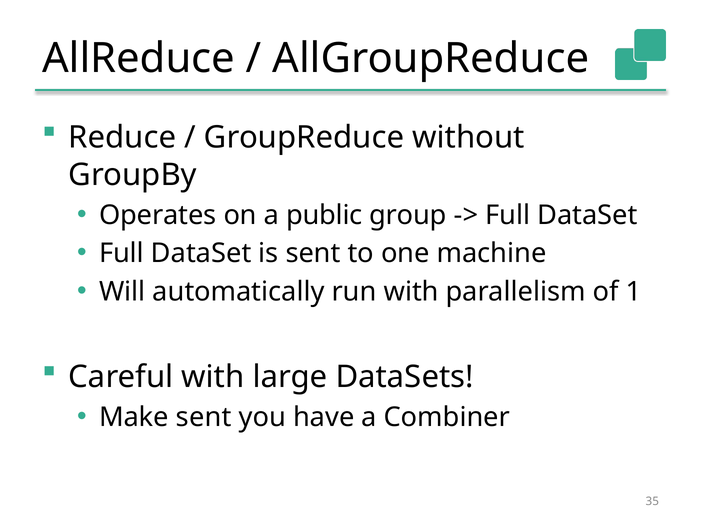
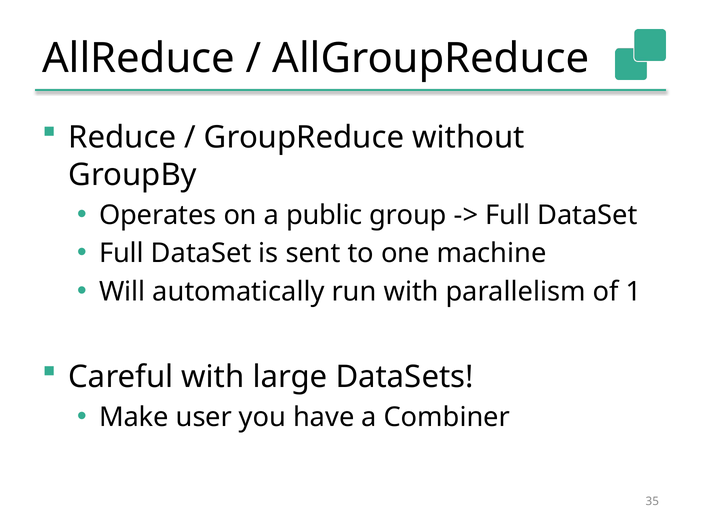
Make sent: sent -> user
